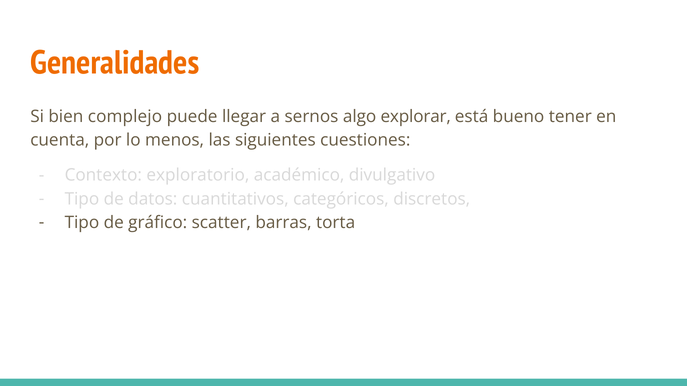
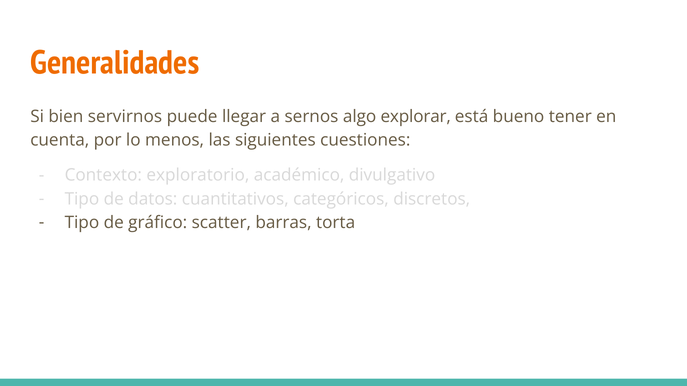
complejo: complejo -> servirnos
